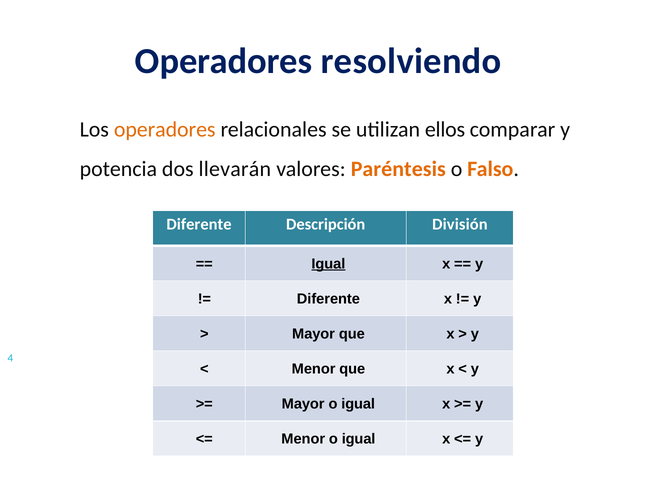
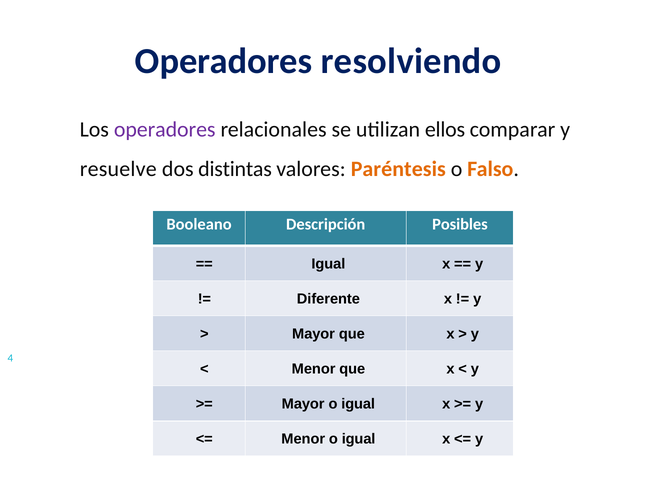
operadores at (165, 129) colour: orange -> purple
potencia: potencia -> resuelve
llevarán: llevarán -> distintas
Diferente at (199, 225): Diferente -> Booleano
División: División -> Posibles
Igual at (328, 264) underline: present -> none
